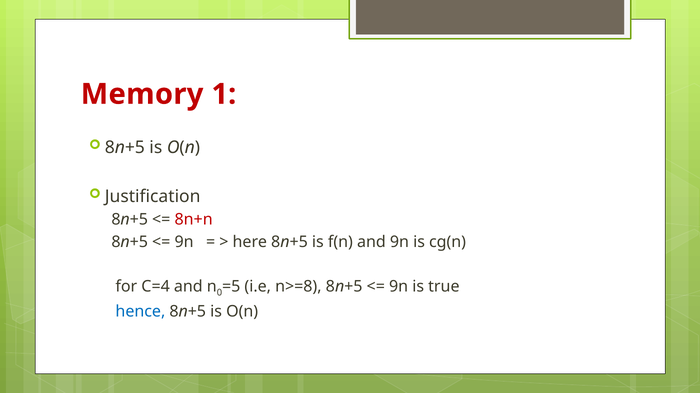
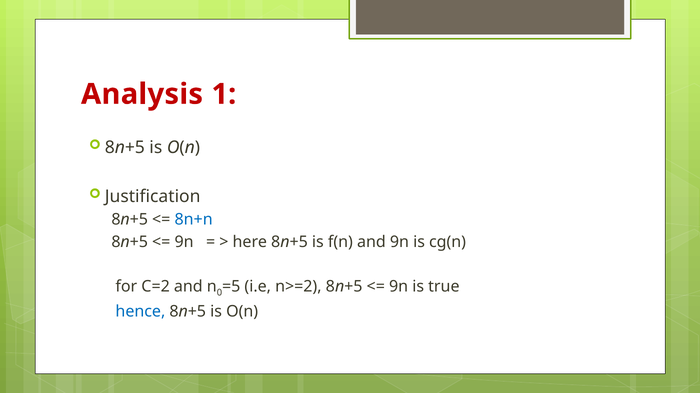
Memory: Memory -> Analysis
8n+n colour: red -> blue
C=4: C=4 -> C=2
n>=8: n>=8 -> n>=2
